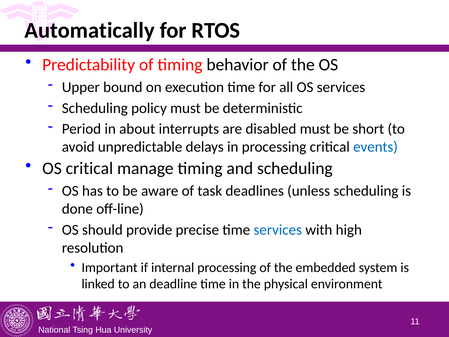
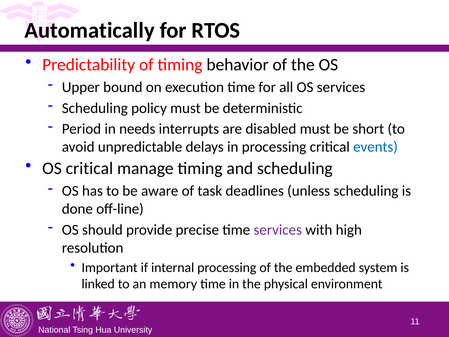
about: about -> needs
services at (278, 230) colour: blue -> purple
deadline: deadline -> memory
